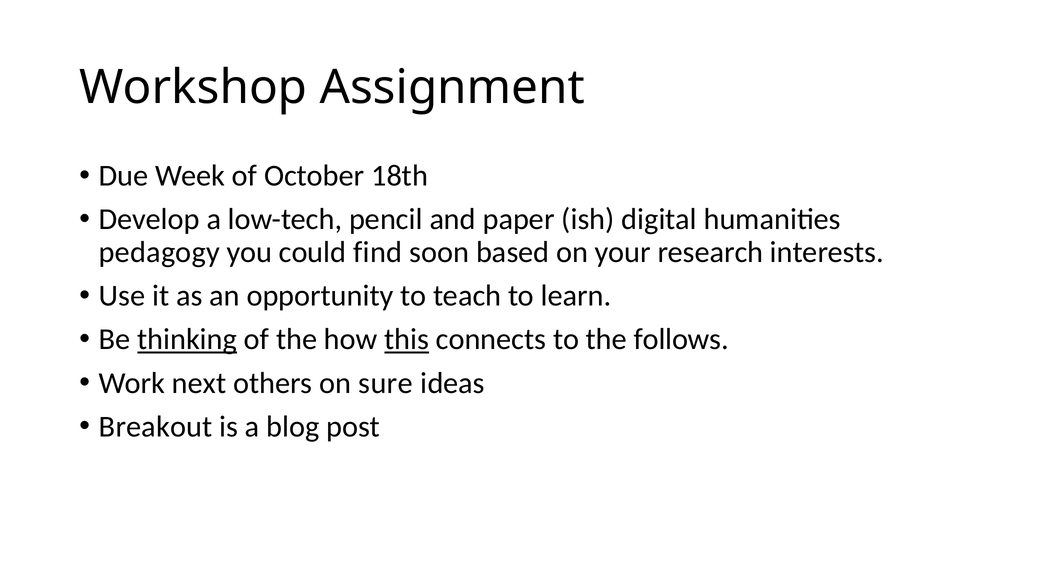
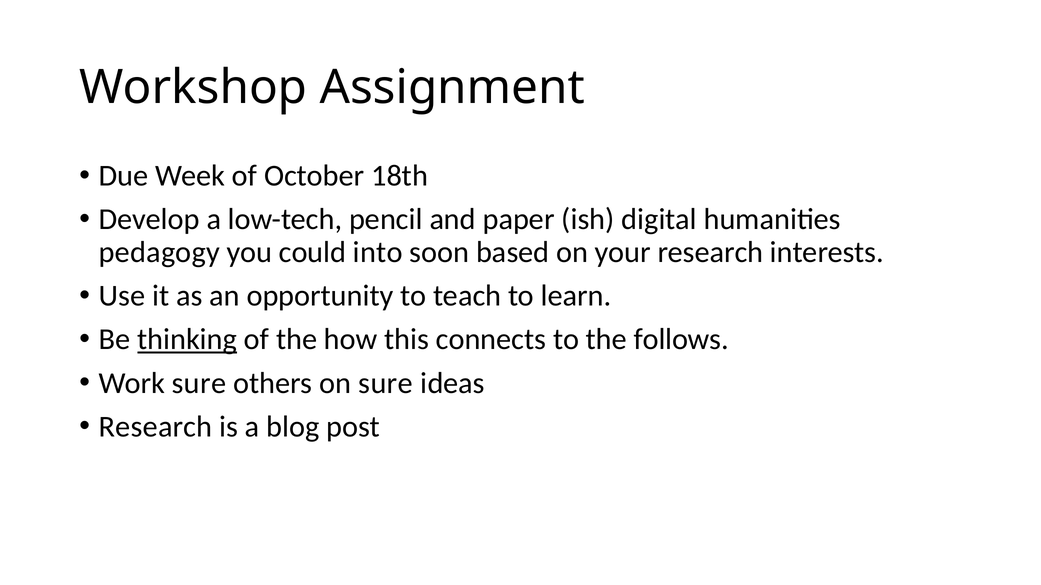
find: find -> into
this underline: present -> none
Work next: next -> sure
Breakout at (156, 427): Breakout -> Research
